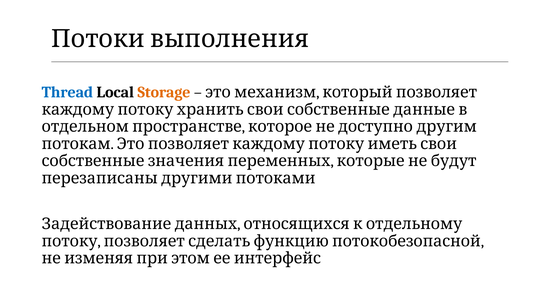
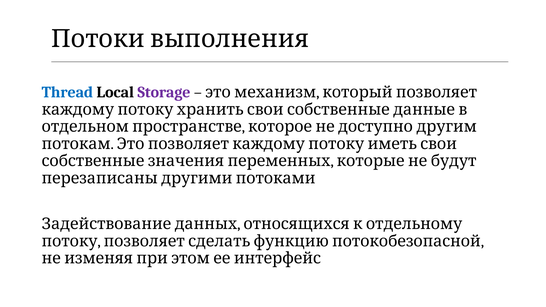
Storage colour: orange -> purple
